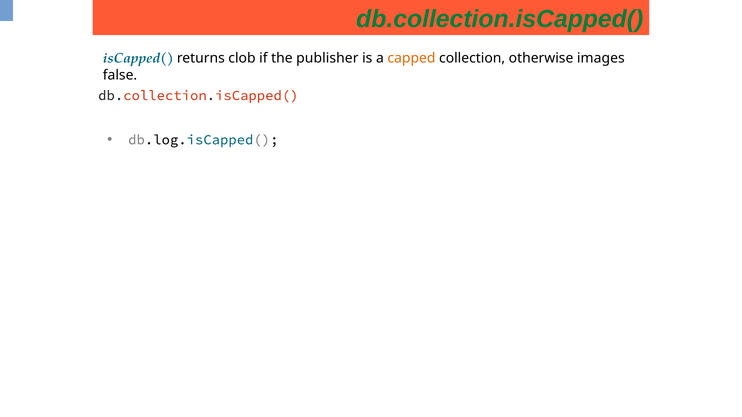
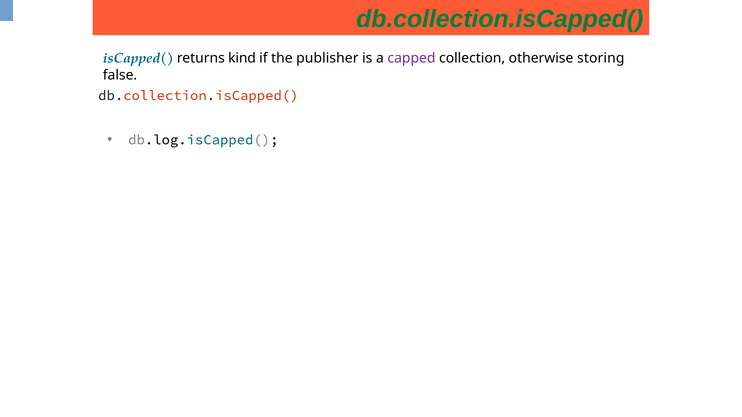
clob: clob -> kind
capped colour: orange -> purple
images: images -> storing
